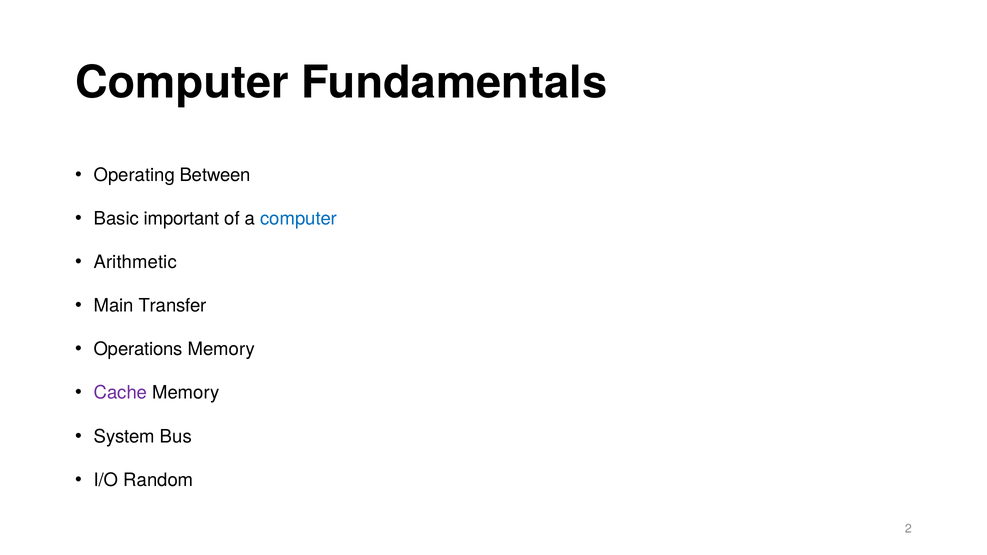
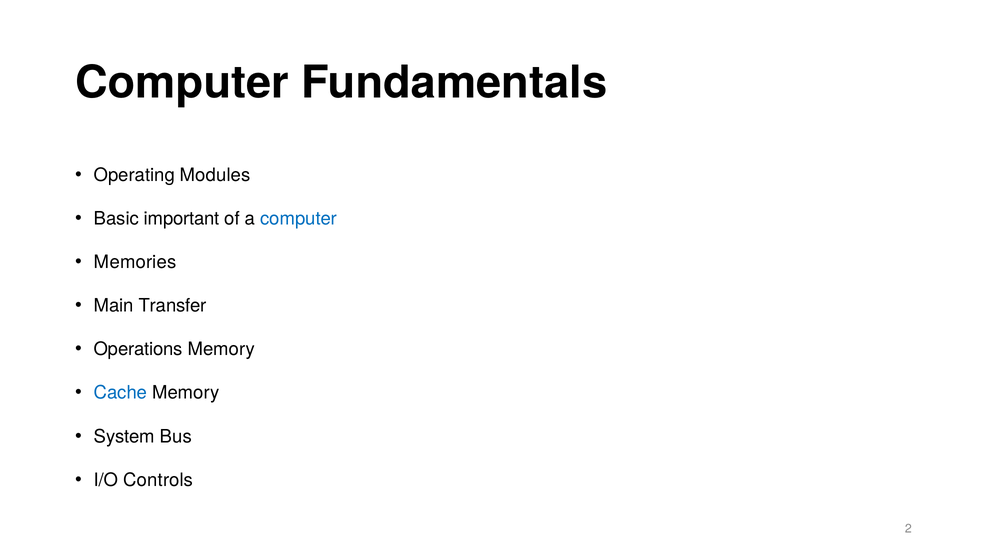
Between: Between -> Modules
Arithmetic: Arithmetic -> Memories
Cache colour: purple -> blue
Random: Random -> Controls
